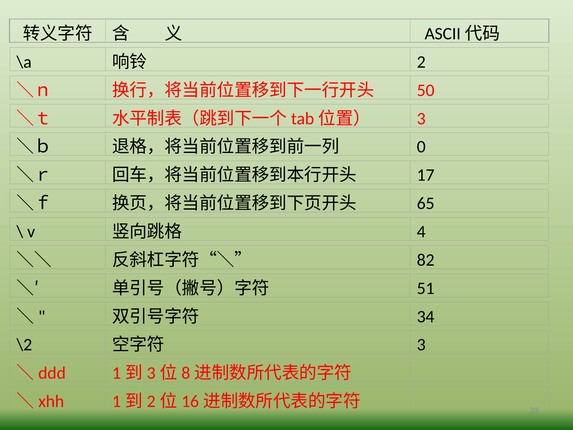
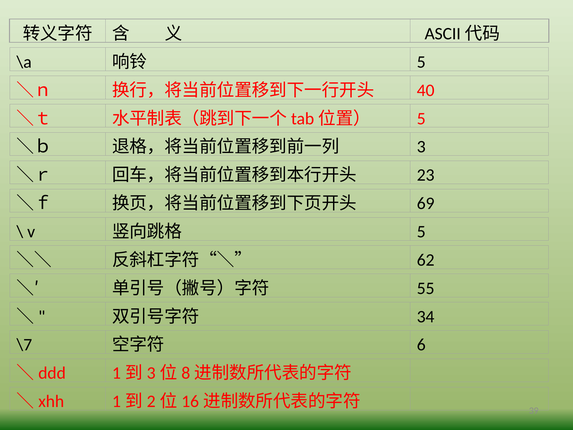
2 at (421, 62): 2 -> 5
50: 50 -> 40
3 at (421, 119): 3 -> 5
0: 0 -> 3
17: 17 -> 23
65: 65 -> 69
4 at (421, 232): 4 -> 5
82: 82 -> 62
51: 51 -> 55
\2: \2 -> \7
3 at (421, 345): 3 -> 6
